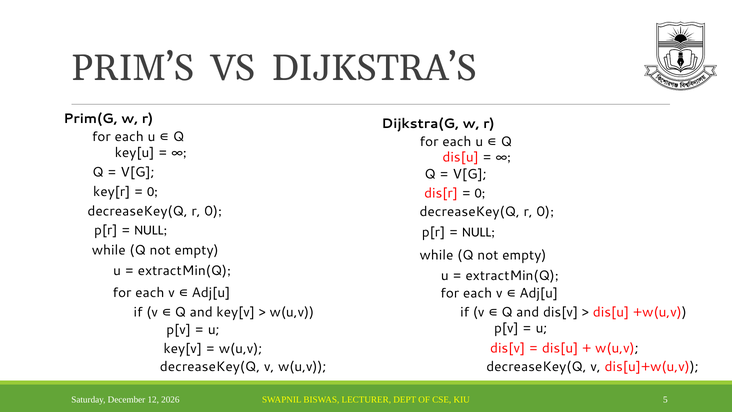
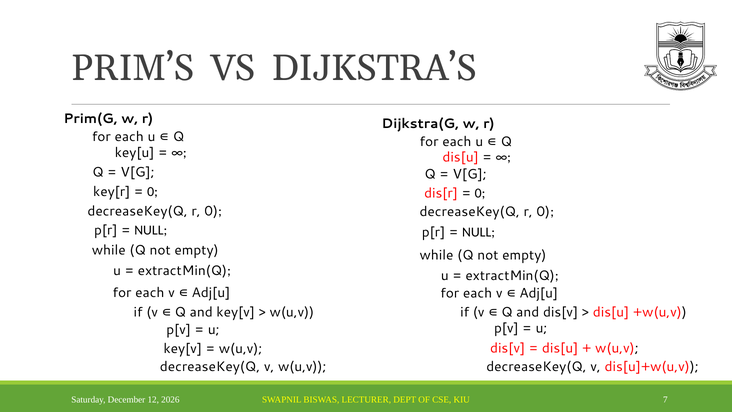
5: 5 -> 7
